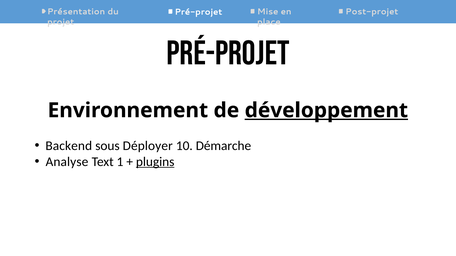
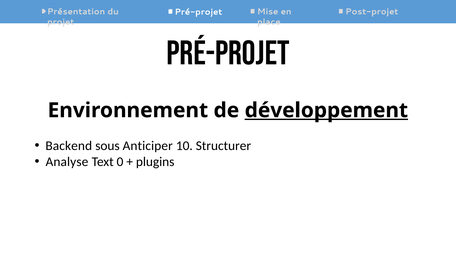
Déployer: Déployer -> Anticiper
Démarche: Démarche -> Structurer
1: 1 -> 0
plugins underline: present -> none
